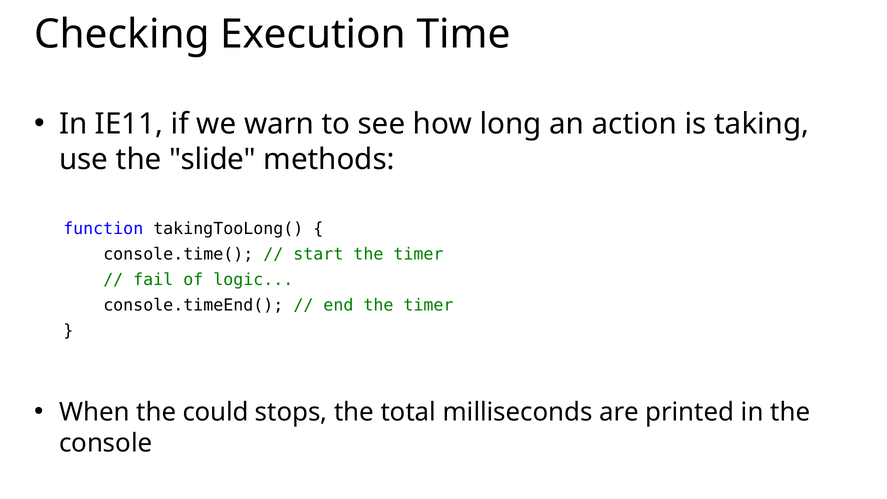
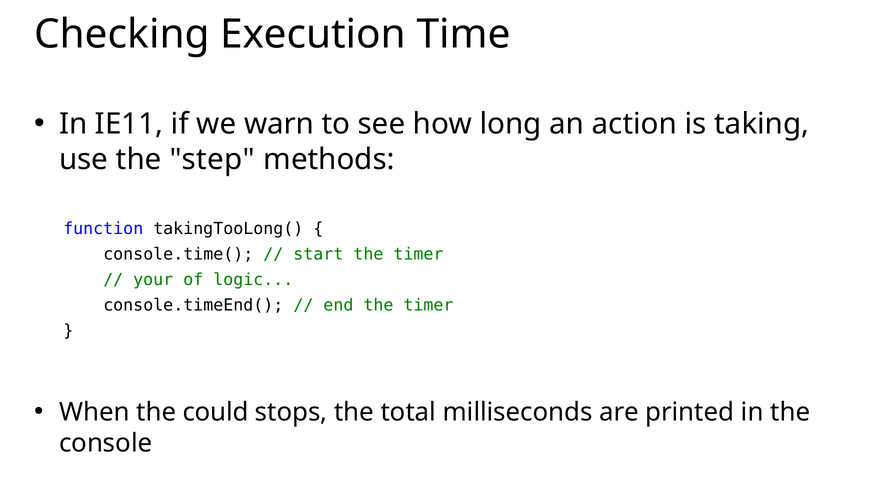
slide: slide -> step
fail: fail -> your
